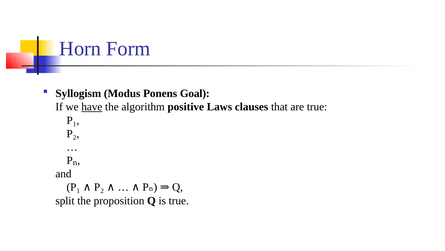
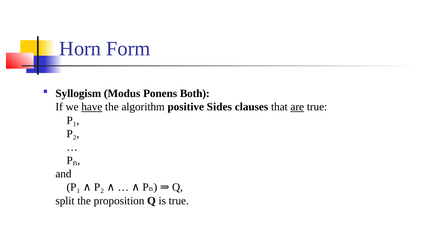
Goal: Goal -> Both
Laws: Laws -> Sides
are underline: none -> present
